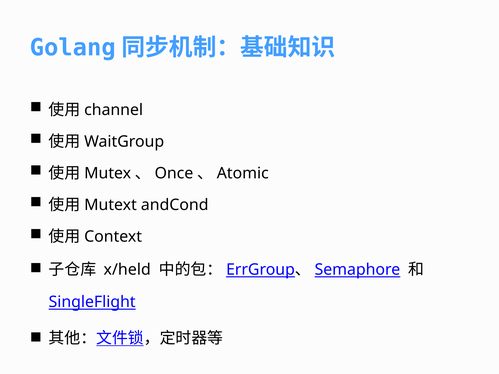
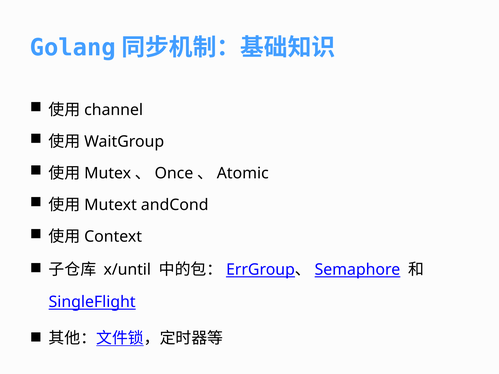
x/held: x/held -> x/until
